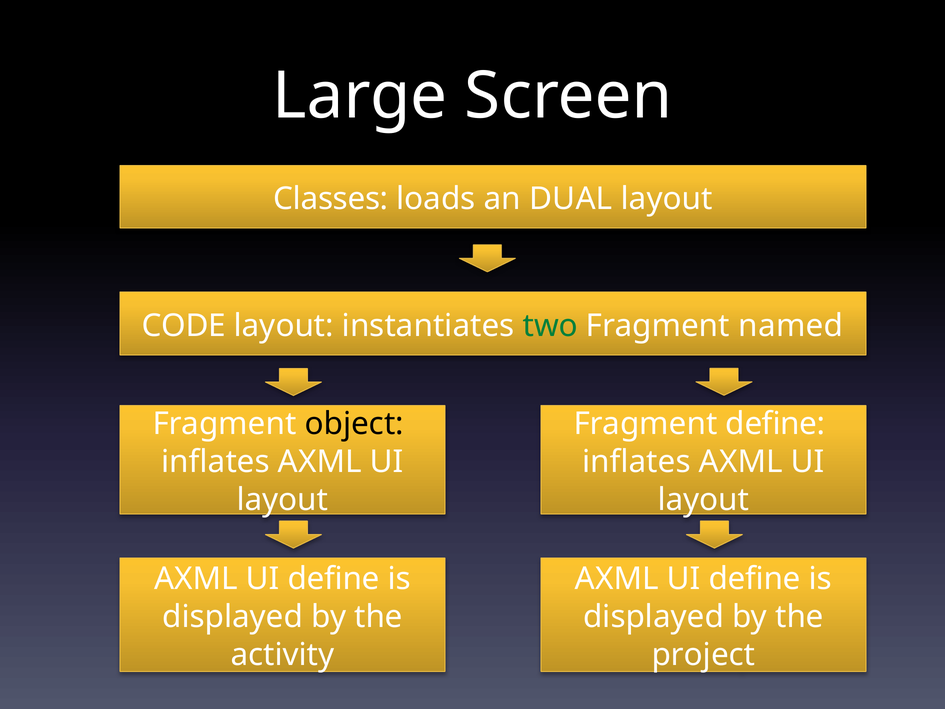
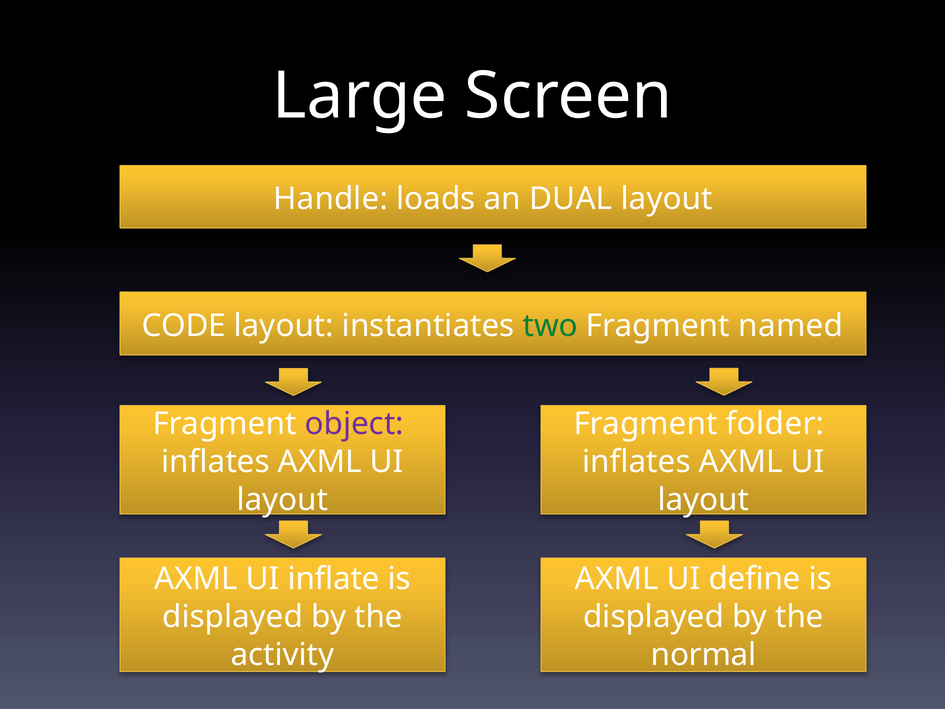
Classes: Classes -> Handle
object colour: black -> purple
Fragment define: define -> folder
define at (334, 579): define -> inflate
project: project -> normal
